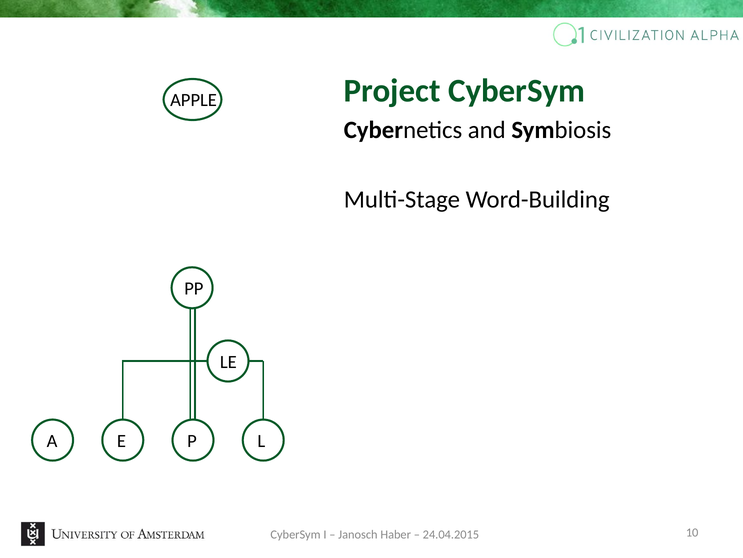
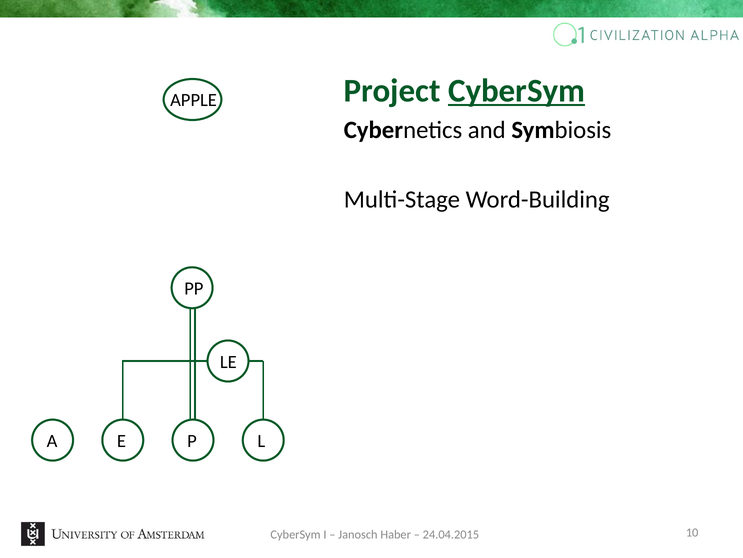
CyberSym at (517, 91) underline: none -> present
